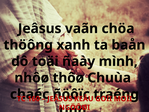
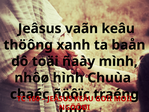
vaãn chöa: chöa -> keâu
thôø: thôø -> hình
